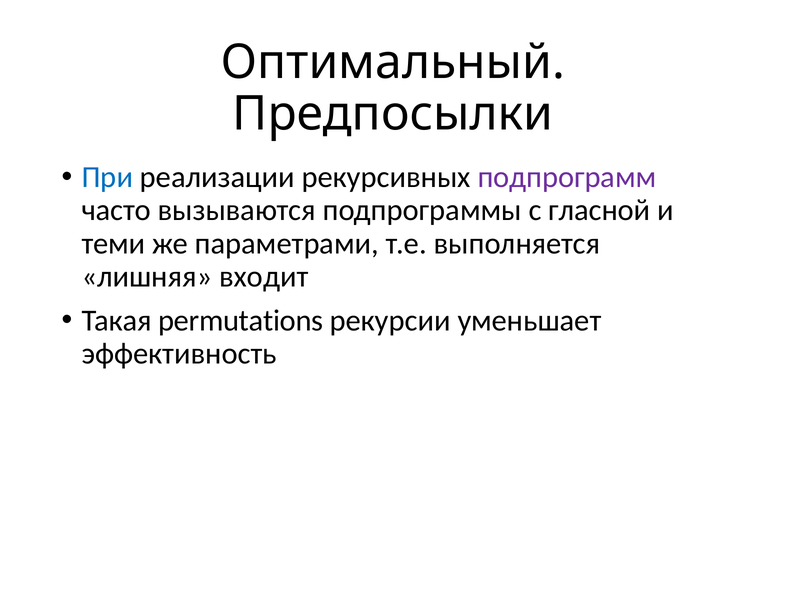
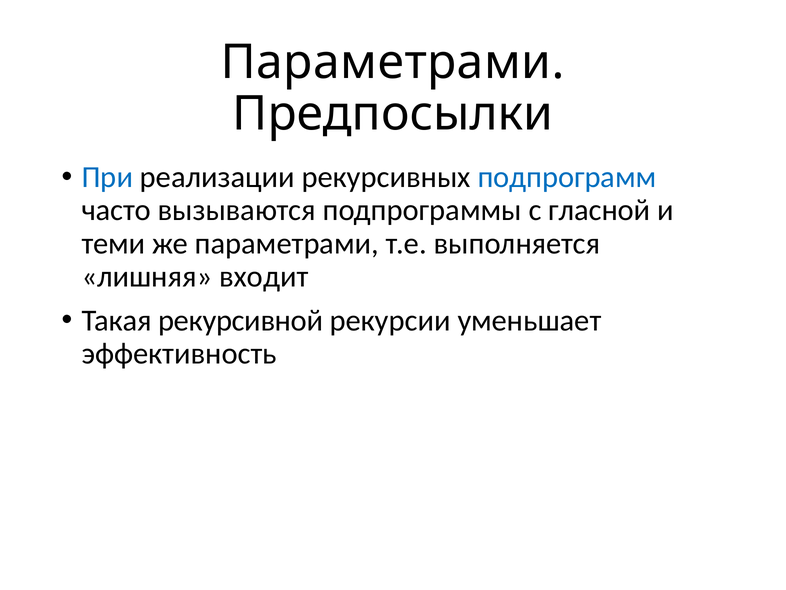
Оптимальный at (393, 62): Оптимальный -> Параметрами
подпрограмм colour: purple -> blue
permutations: permutations -> рекурсивной
